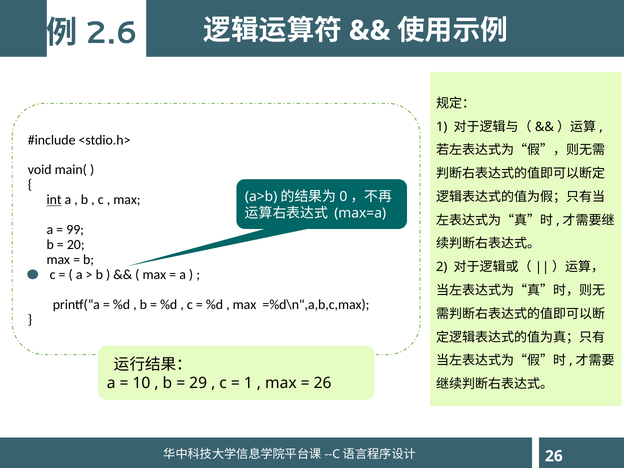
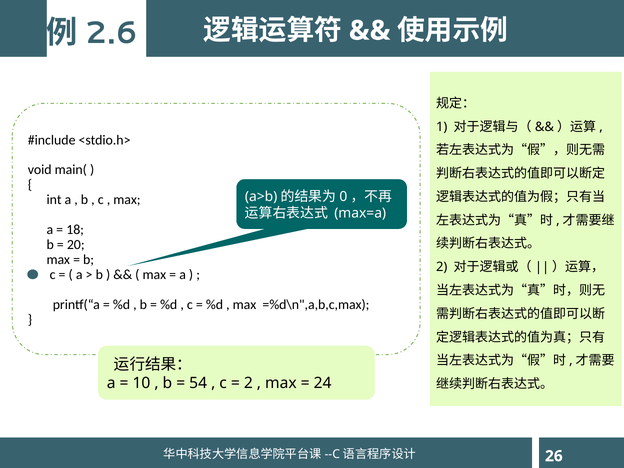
int underline: present -> none
99: 99 -> 18
29: 29 -> 54
1 at (248, 383): 1 -> 2
26 at (323, 383): 26 -> 24
